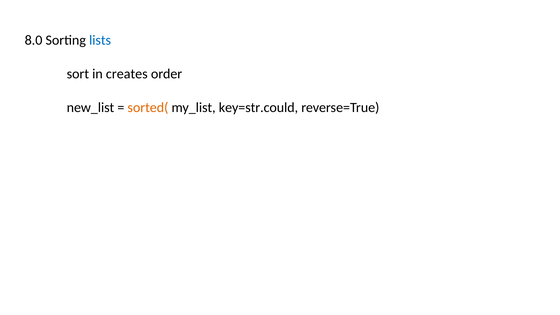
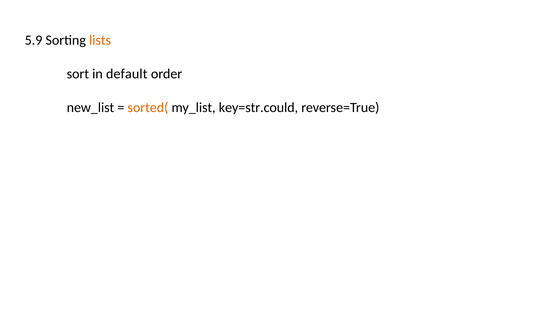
8.0: 8.0 -> 5.9
lists colour: blue -> orange
creates: creates -> default
